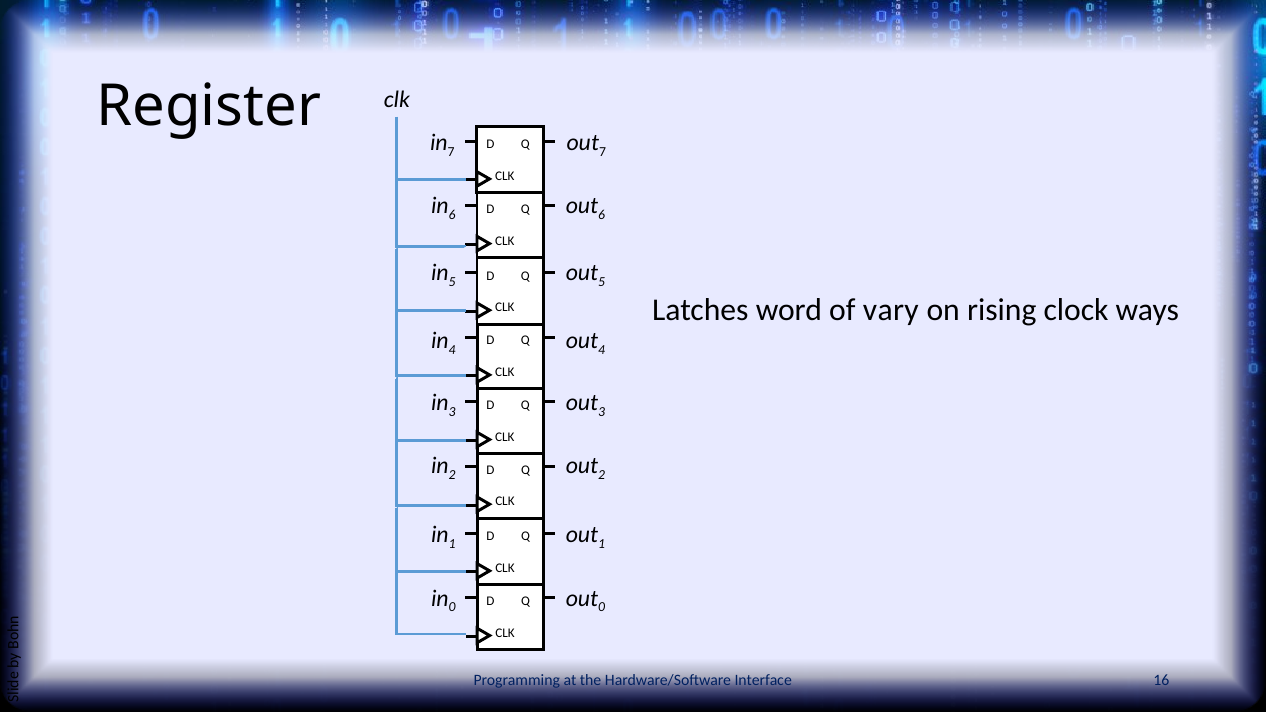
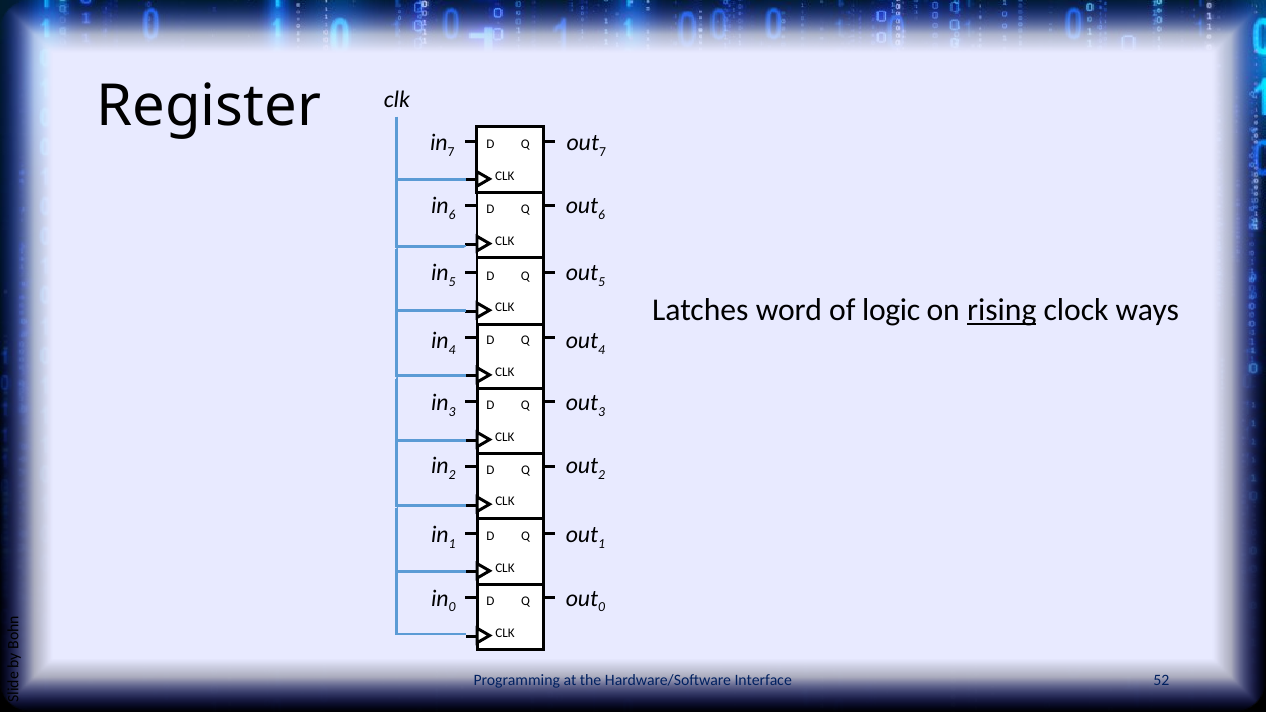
vary: vary -> logic
rising underline: none -> present
16: 16 -> 52
